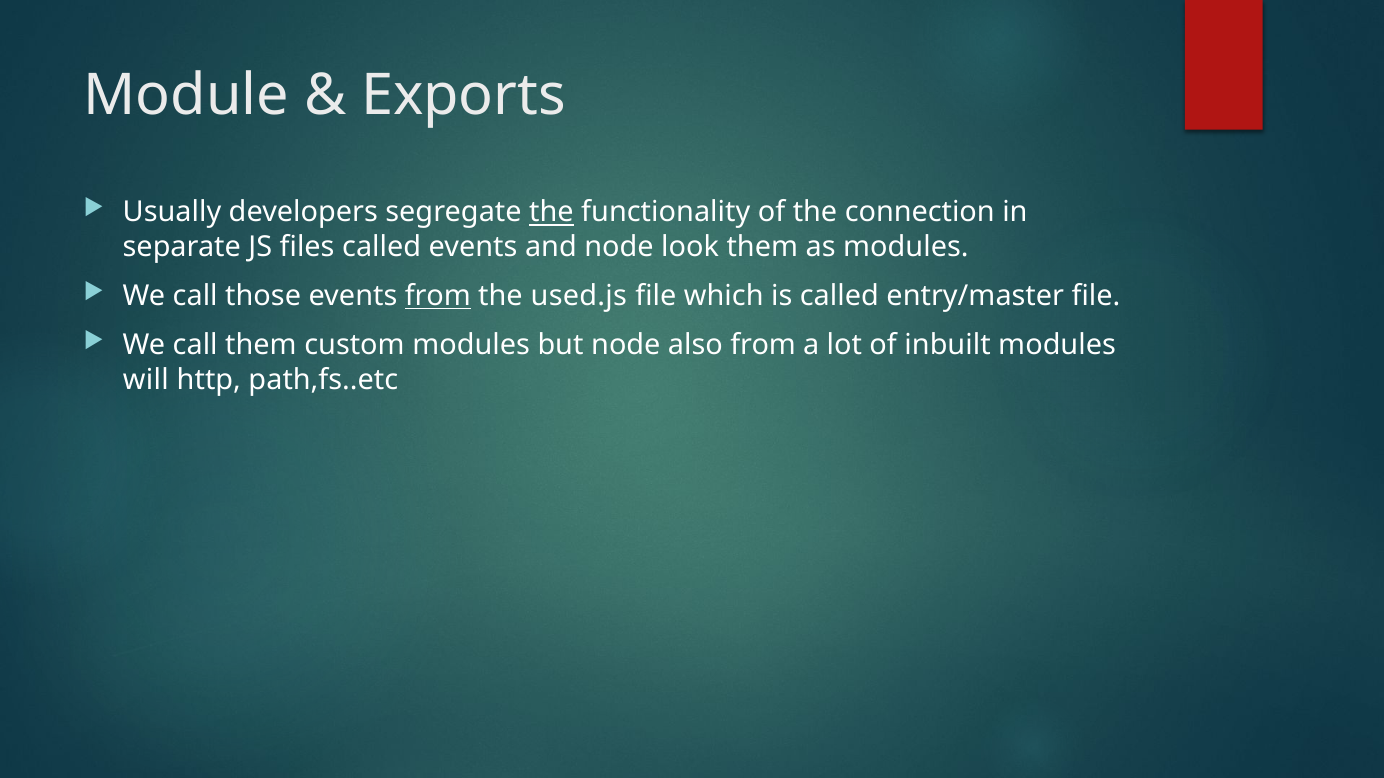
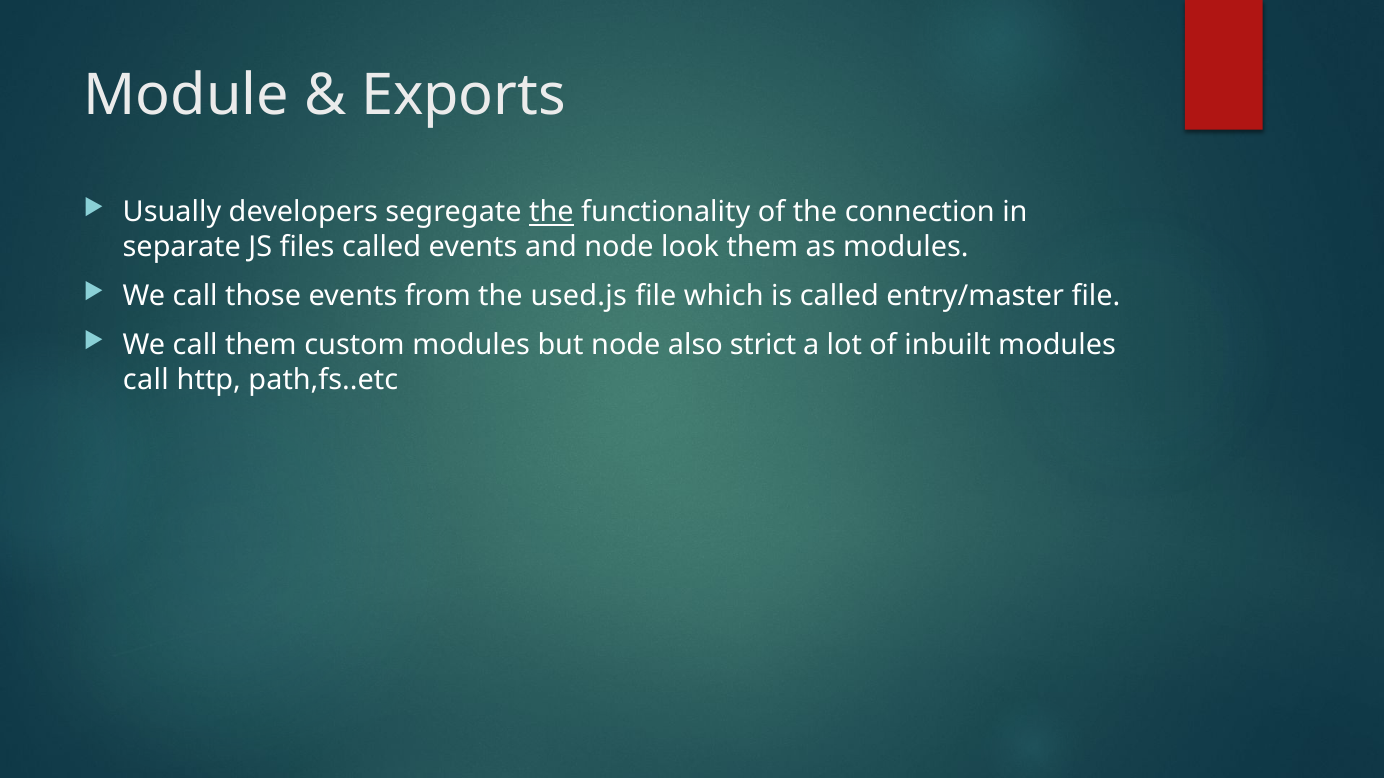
from at (438, 296) underline: present -> none
also from: from -> strict
will at (146, 380): will -> call
